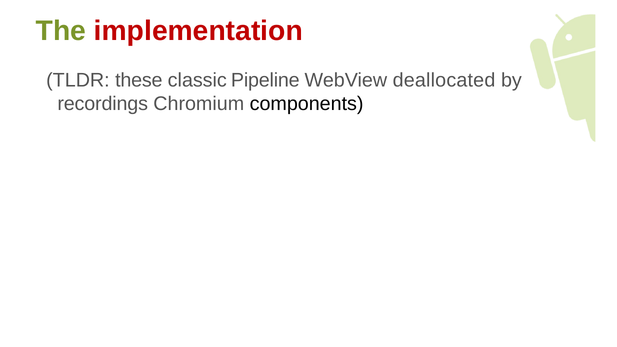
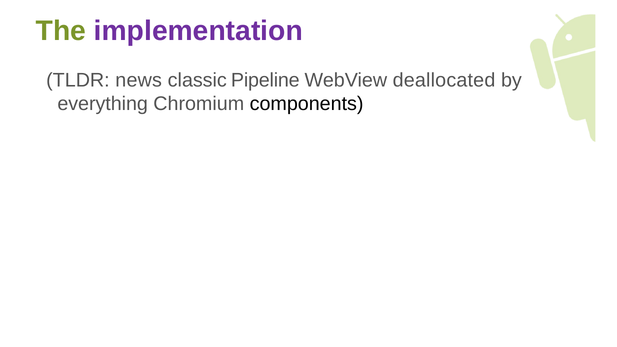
implementation colour: red -> purple
these: these -> news
recordings: recordings -> everything
